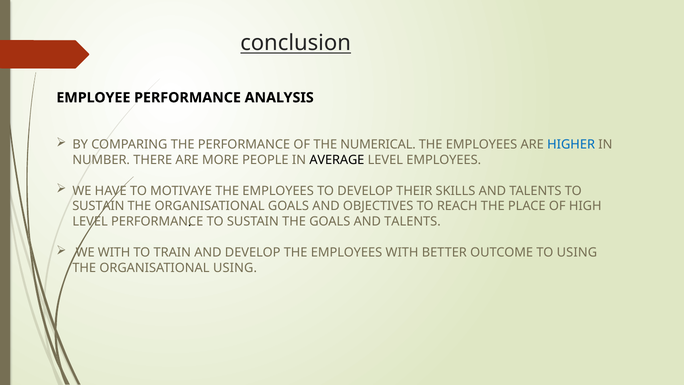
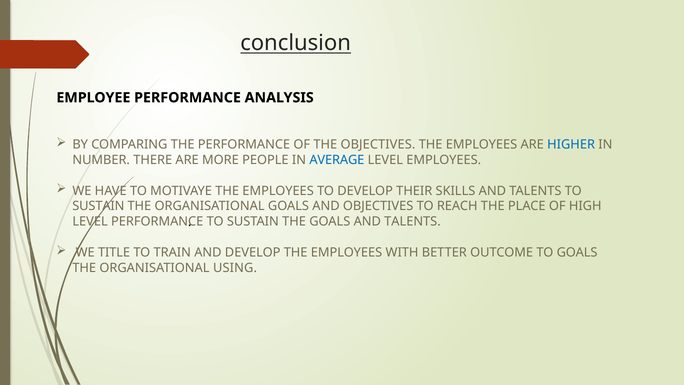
THE NUMERICAL: NUMERICAL -> OBJECTIVES
AVERAGE colour: black -> blue
WE WITH: WITH -> TITLE
TO USING: USING -> GOALS
